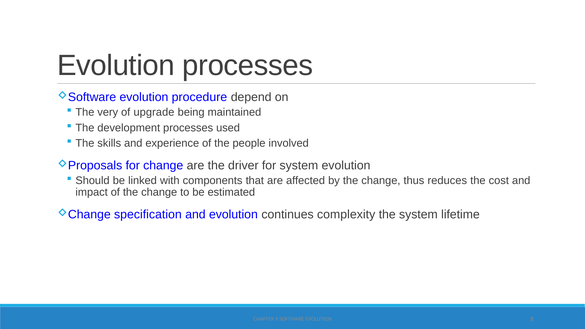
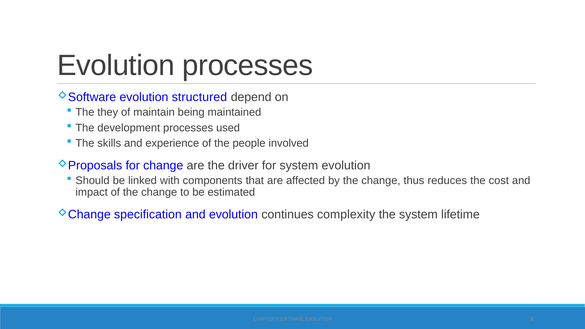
procedure: procedure -> structured
very: very -> they
upgrade: upgrade -> maintain
